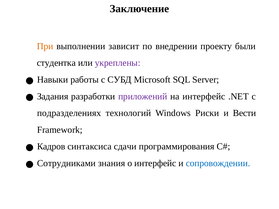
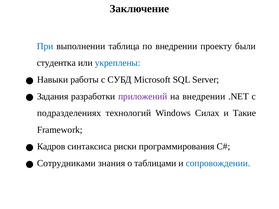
При colour: orange -> blue
зависит: зависит -> таблица
укреплены colour: purple -> blue
на интерфейс: интерфейс -> внедрении
Риски: Риски -> Силах
Вести: Вести -> Такие
сдачи: сдачи -> риски
о интерфейс: интерфейс -> таблицами
